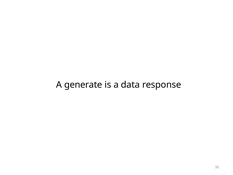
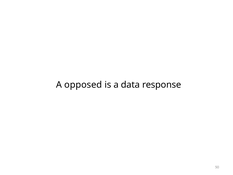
generate: generate -> opposed
